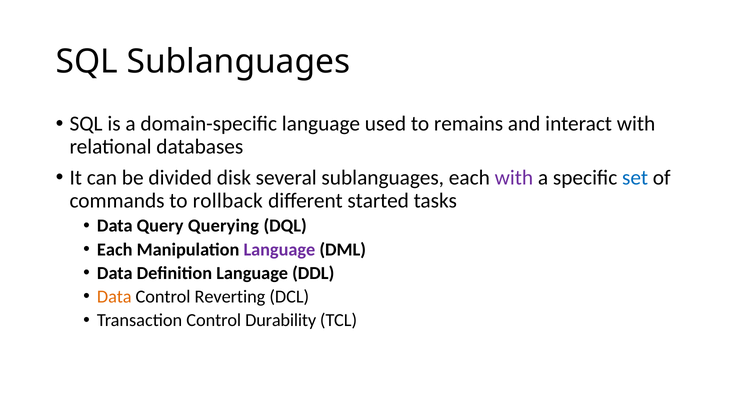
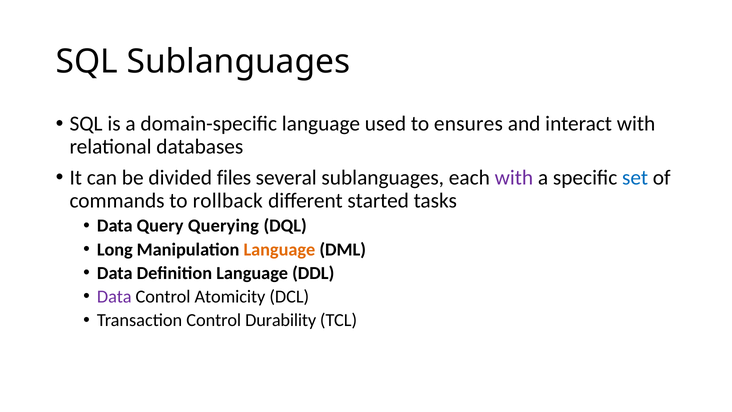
remains: remains -> ensures
disk: disk -> files
Each at (115, 249): Each -> Long
Language at (279, 249) colour: purple -> orange
Data at (114, 296) colour: orange -> purple
Reverting: Reverting -> Atomicity
